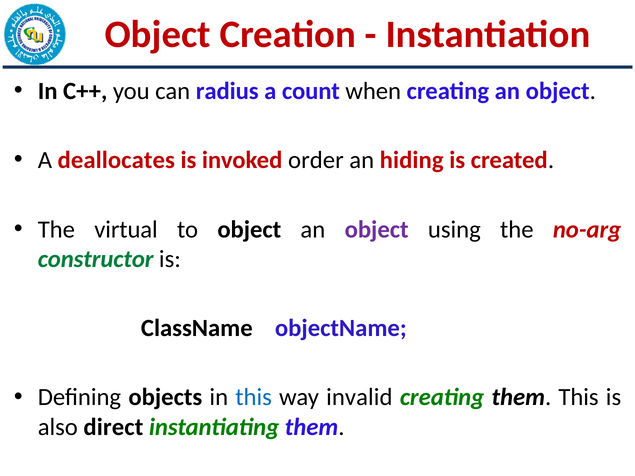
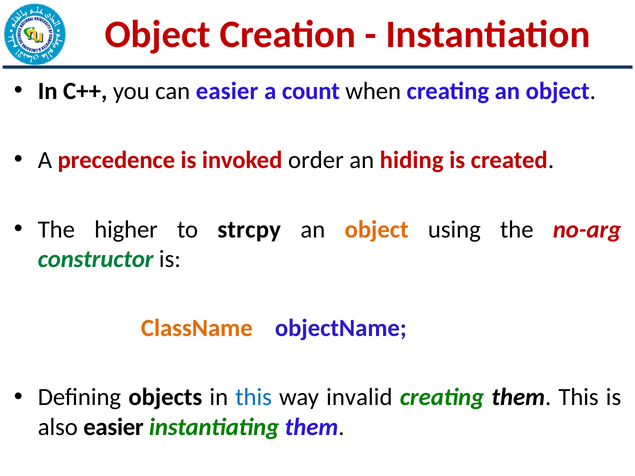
can radius: radius -> easier
deallocates: deallocates -> precedence
virtual: virtual -> higher
to object: object -> strcpy
object at (377, 229) colour: purple -> orange
ClassName colour: black -> orange
also direct: direct -> easier
